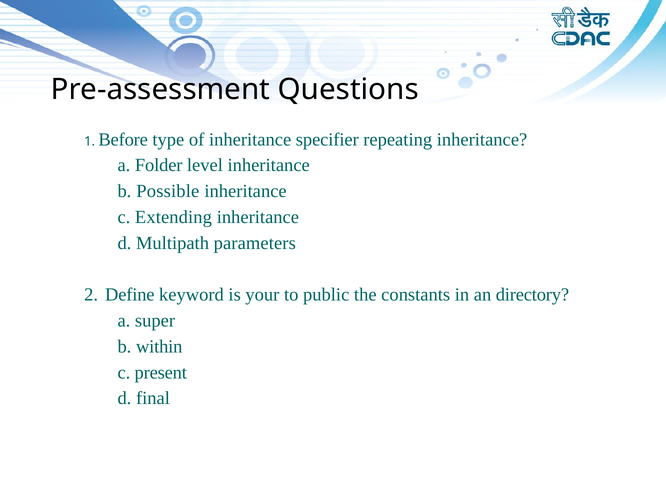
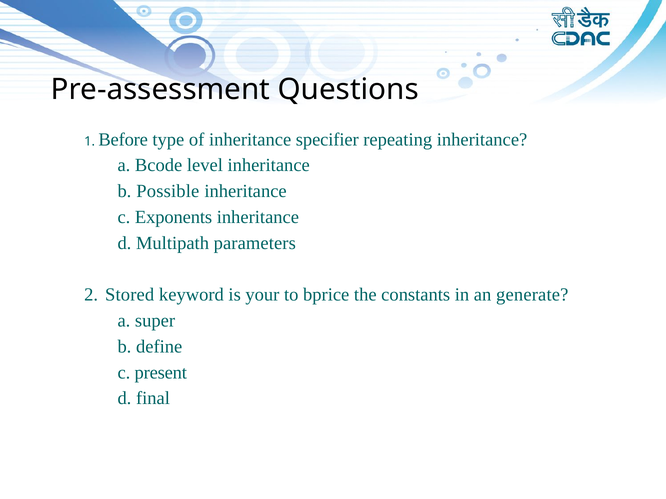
Folder: Folder -> Bcode
Extending: Extending -> Exponents
Define: Define -> Stored
public: public -> bprice
directory: directory -> generate
within: within -> define
